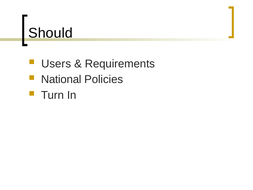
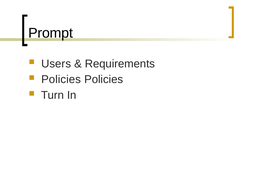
Should: Should -> Prompt
National at (61, 79): National -> Policies
